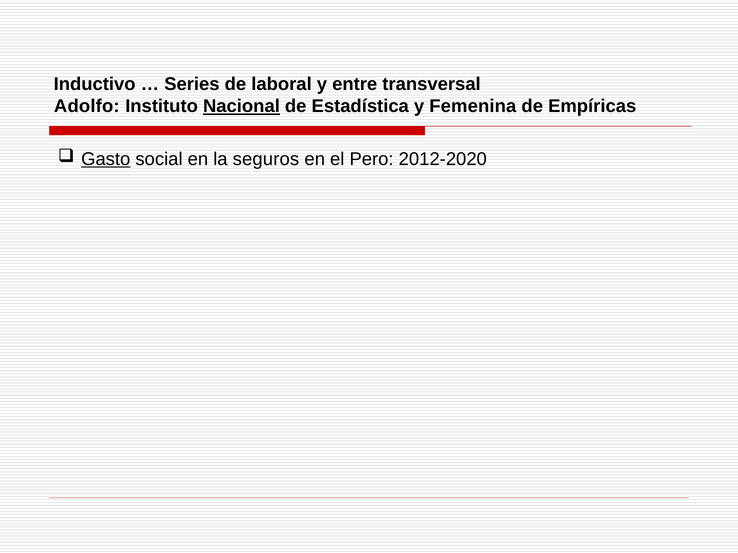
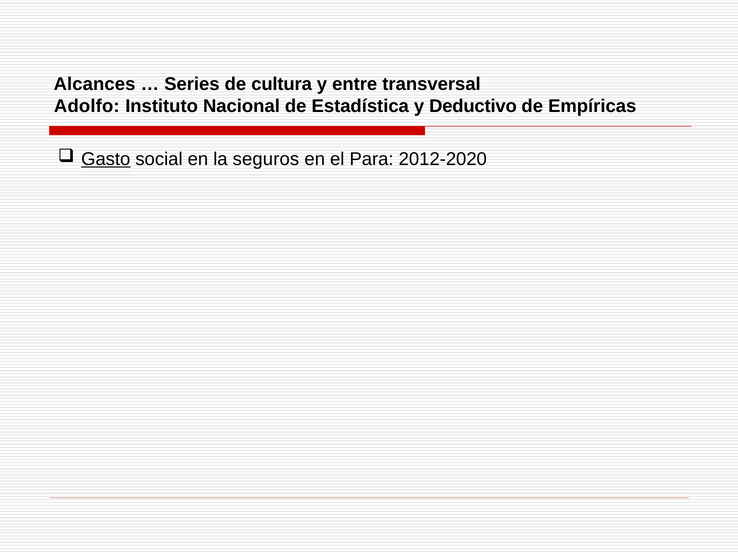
Inductivo: Inductivo -> Alcances
laboral: laboral -> cultura
Nacional underline: present -> none
Femenina: Femenina -> Deductivo
Pero: Pero -> Para
